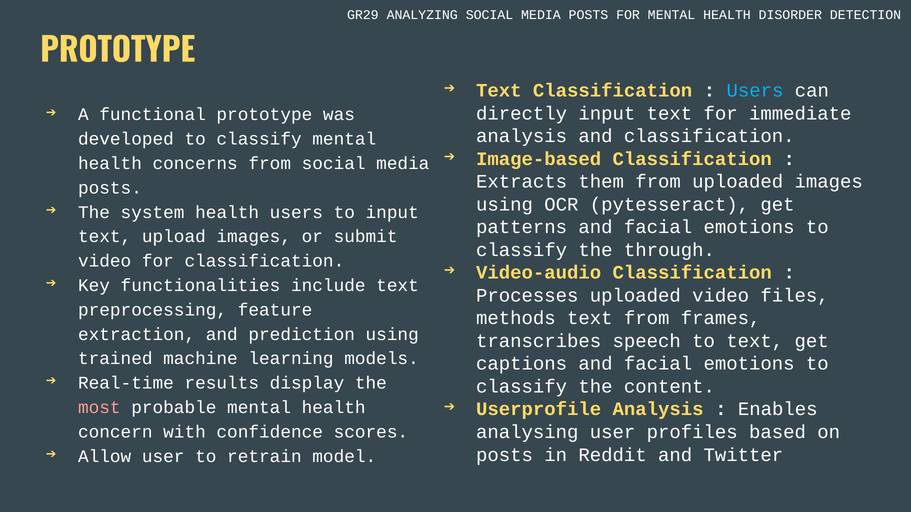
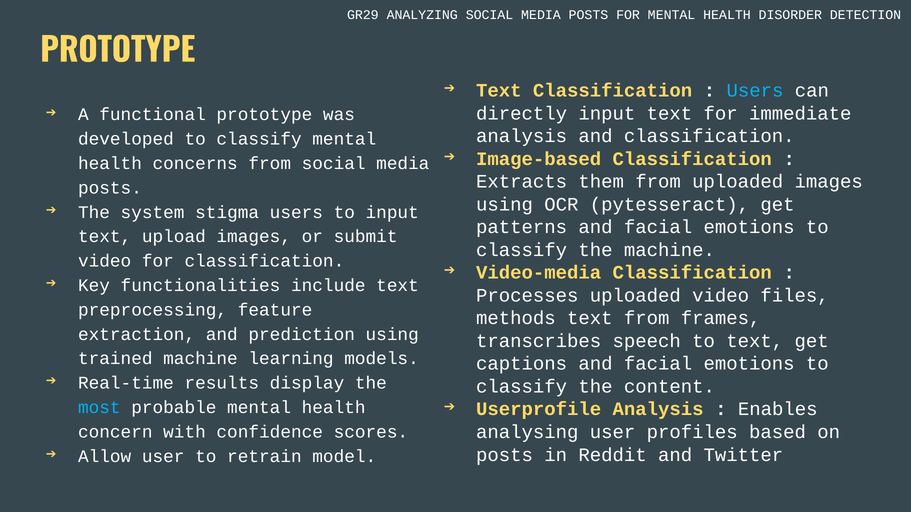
system health: health -> stigma
the through: through -> machine
Video-audio: Video-audio -> Video-media
most colour: pink -> light blue
